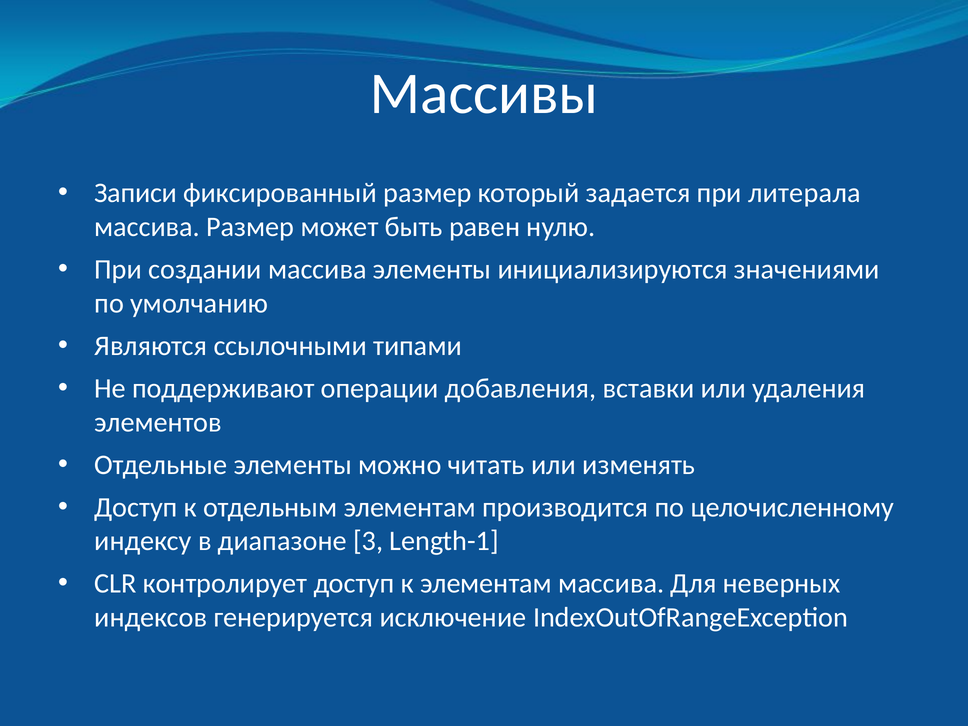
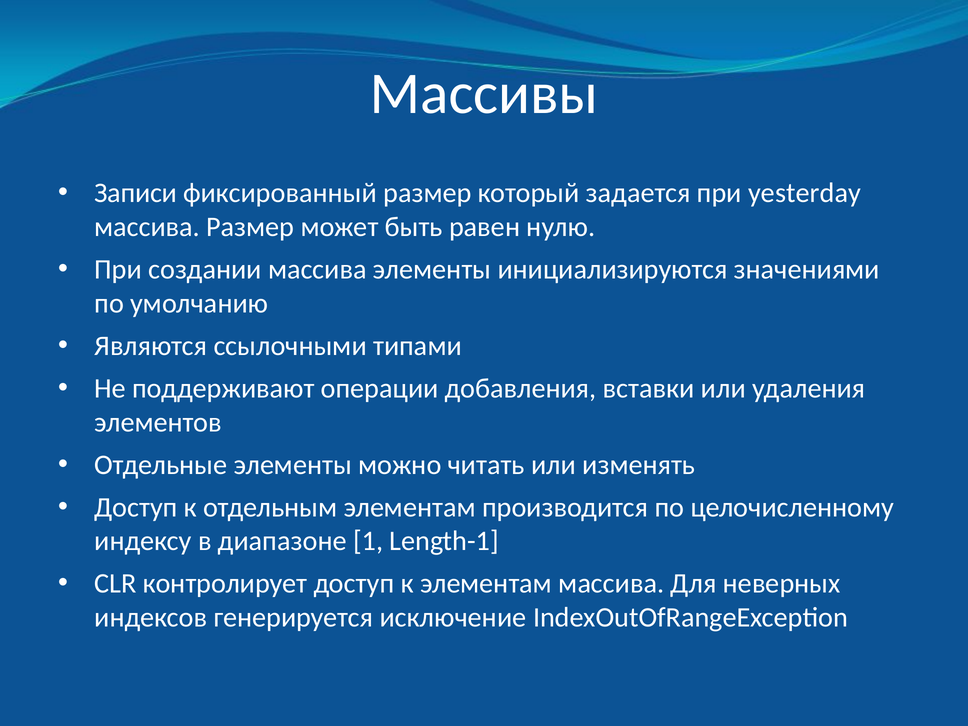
литерала: литерала -> yesterday
3: 3 -> 1
